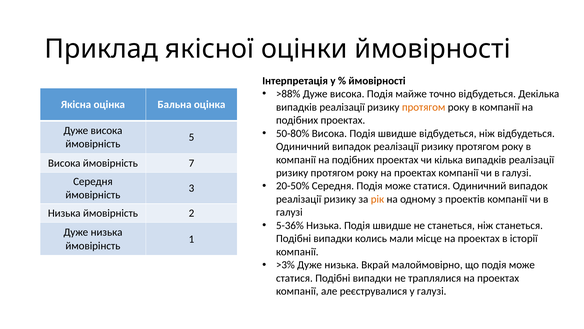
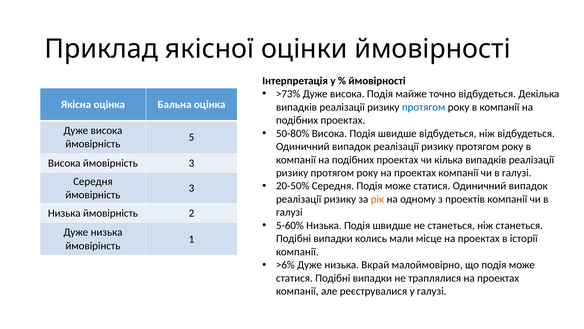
>88%: >88% -> >73%
протягом at (424, 107) colour: orange -> blue
Висока ймовірність 7: 7 -> 3
5-36%: 5-36% -> 5-60%
>3%: >3% -> >6%
